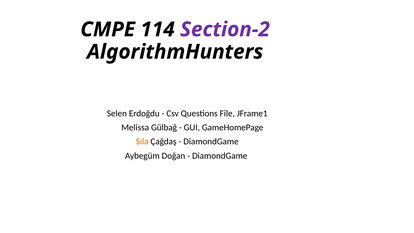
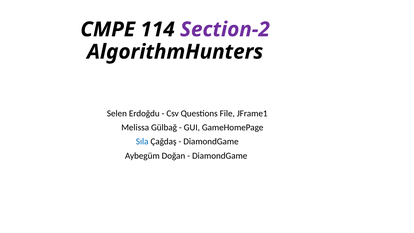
Sıla colour: orange -> blue
